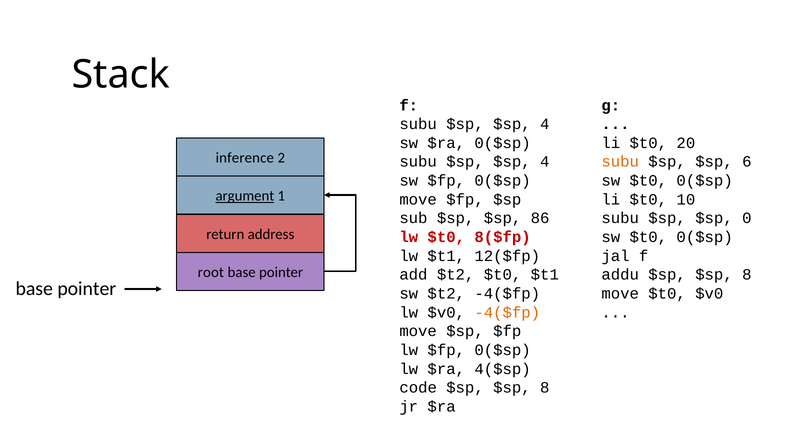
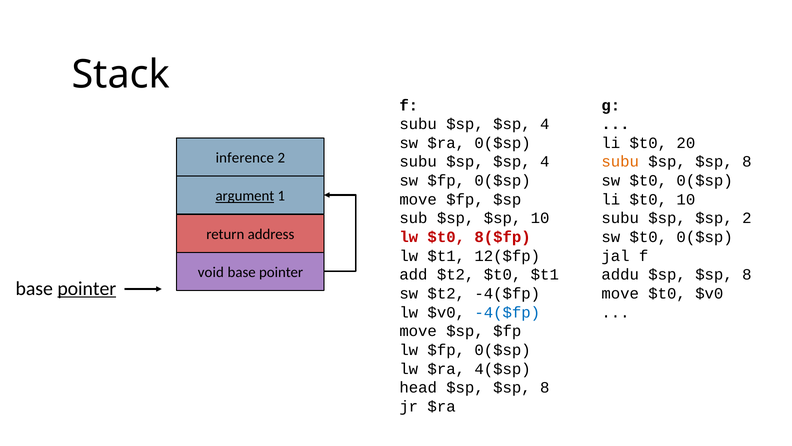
6 at (747, 162): 6 -> 8
$sp 86: 86 -> 10
$sp 0: 0 -> 2
root: root -> void
pointer at (87, 288) underline: none -> present
-4($fp at (507, 312) colour: orange -> blue
code: code -> head
